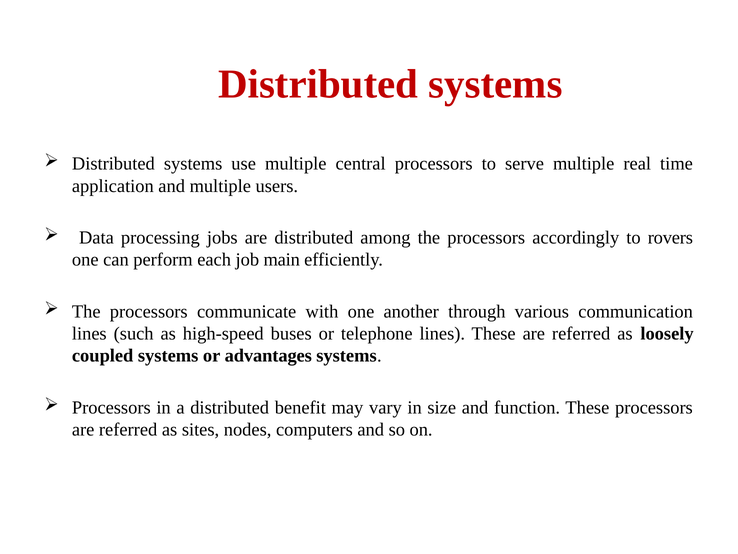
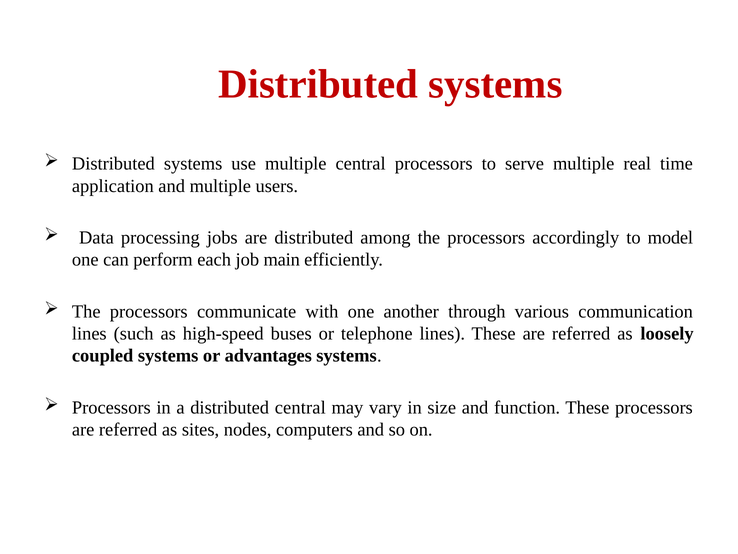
rovers: rovers -> model
distributed benefit: benefit -> central
